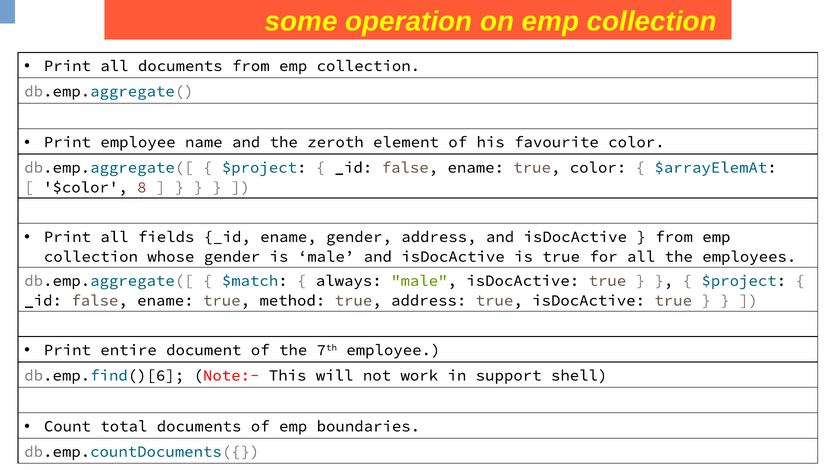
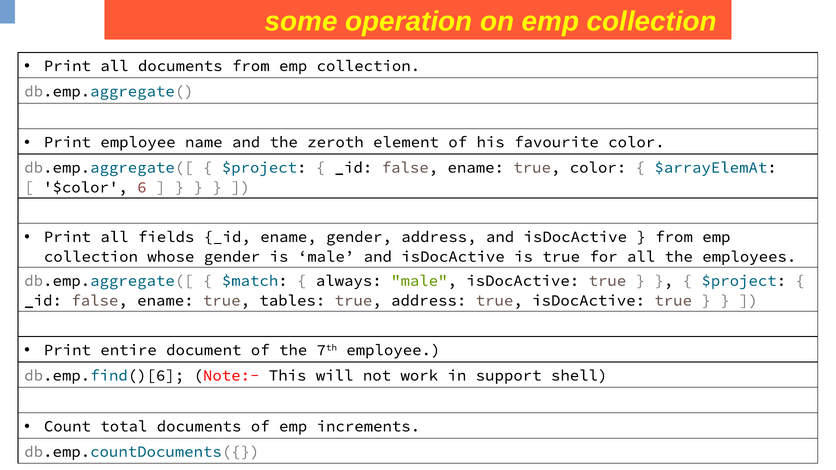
8: 8 -> 6
method: method -> tables
boundaries: boundaries -> increments
